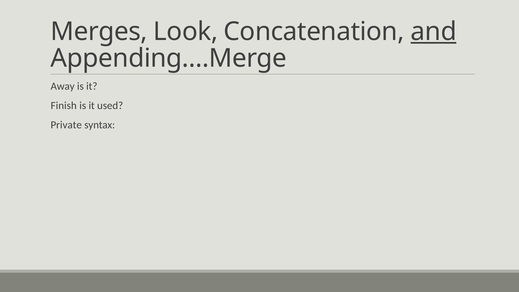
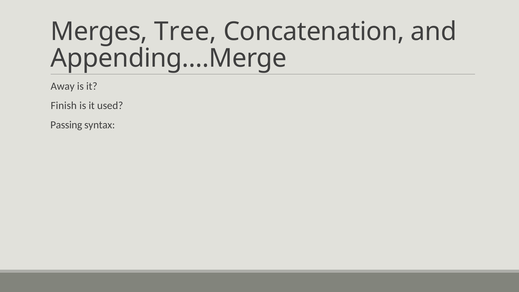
Look: Look -> Tree
and underline: present -> none
Private: Private -> Passing
